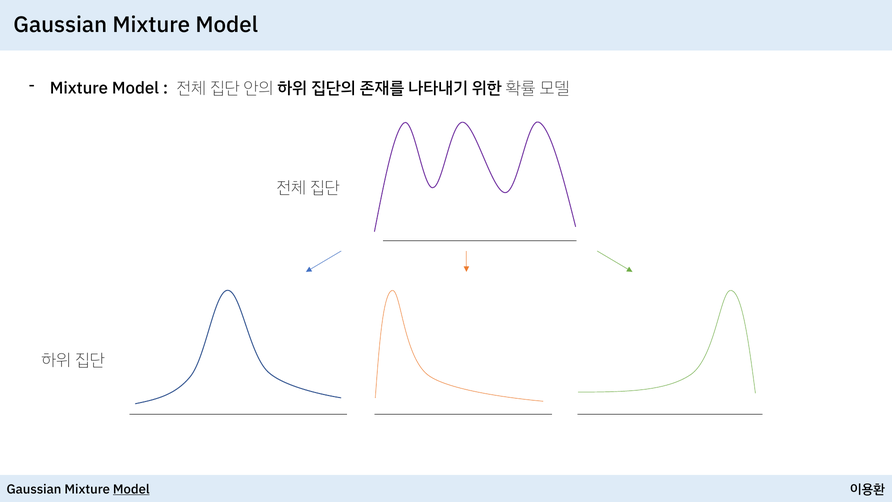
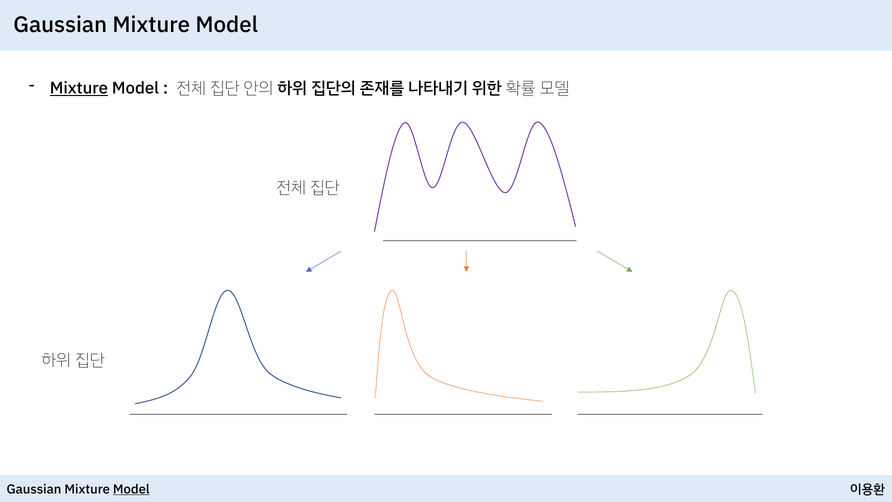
Mixture at (79, 88) underline: none -> present
